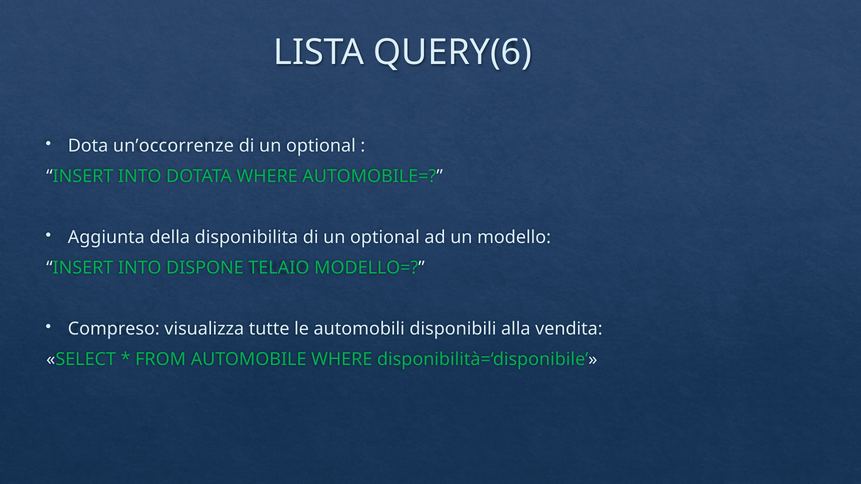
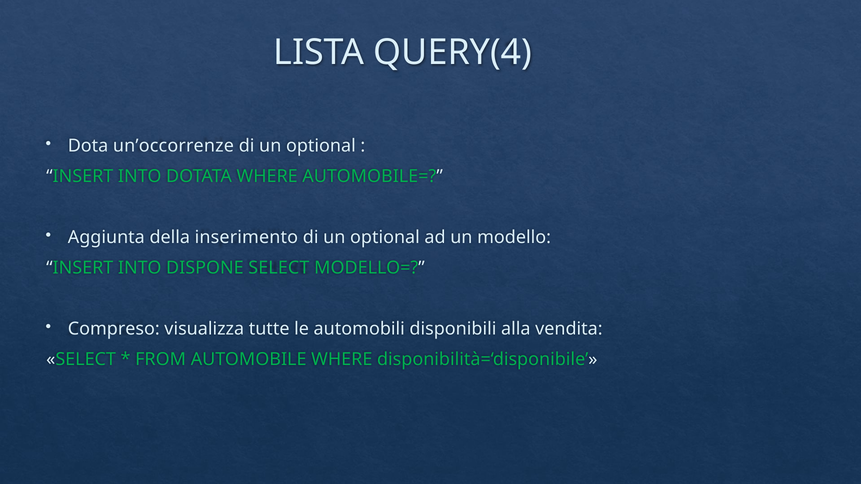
QUERY(6: QUERY(6 -> QUERY(4
disponibilita: disponibilita -> inserimento
DISPONE TELAIO: TELAIO -> SELECT
